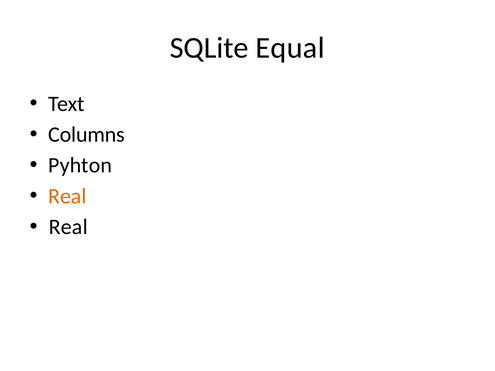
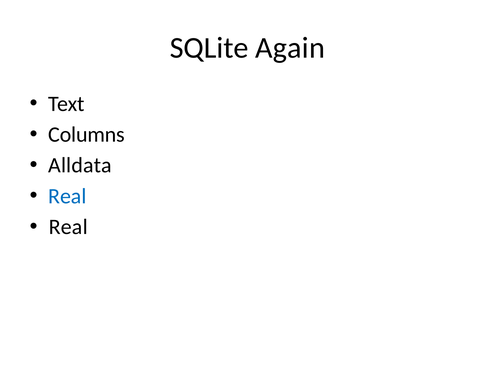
Equal: Equal -> Again
Pyhton: Pyhton -> Alldata
Real at (67, 196) colour: orange -> blue
